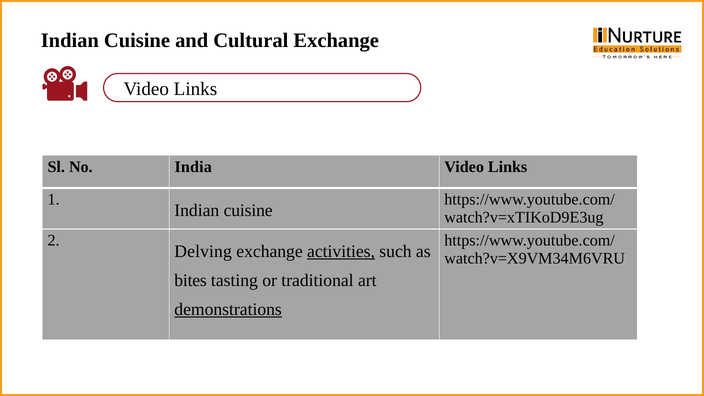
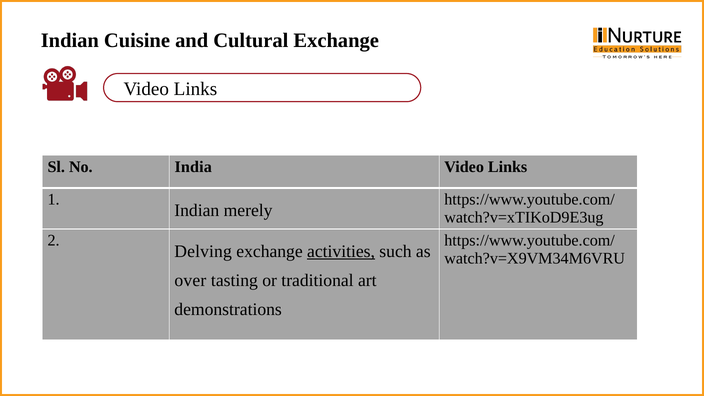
cuisine at (248, 210): cuisine -> merely
bites: bites -> over
demonstrations underline: present -> none
